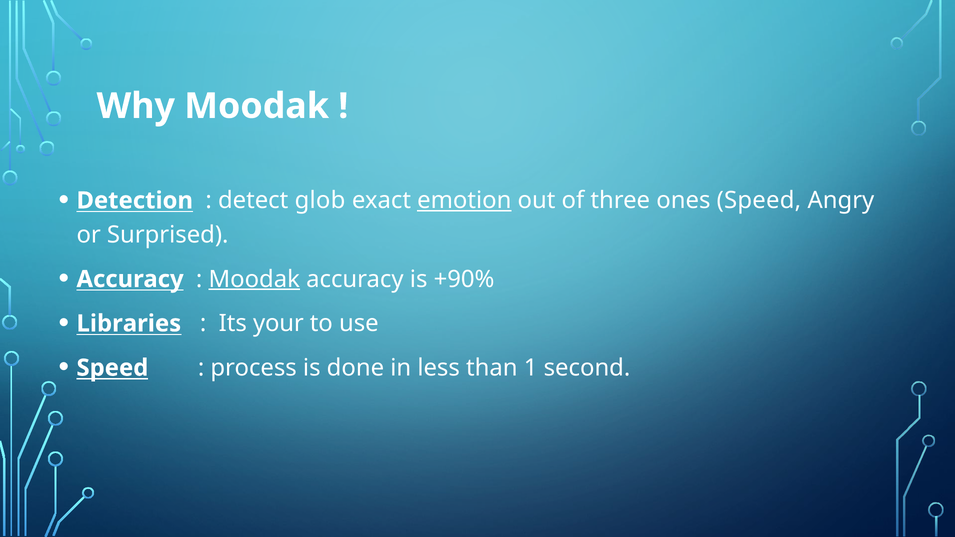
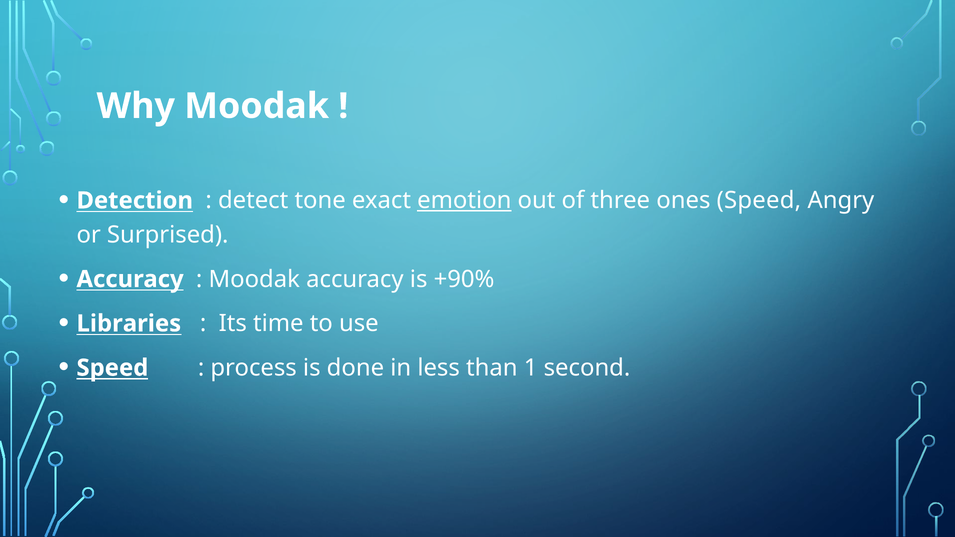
glob: glob -> tone
Moodak at (254, 279) underline: present -> none
your: your -> time
